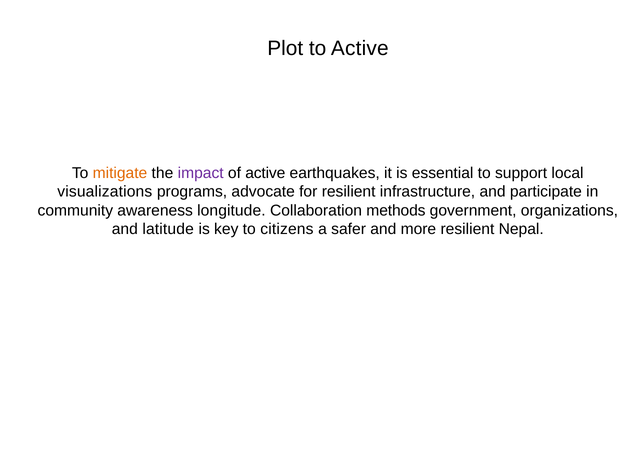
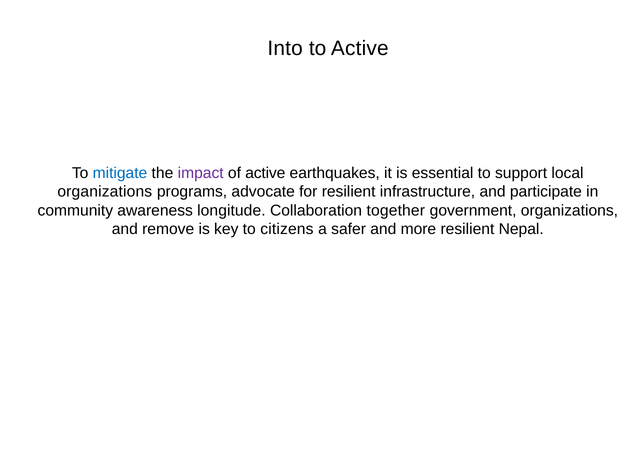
Plot: Plot -> Into
mitigate colour: orange -> blue
visualizations at (105, 192): visualizations -> organizations
methods: methods -> together
latitude: latitude -> remove
